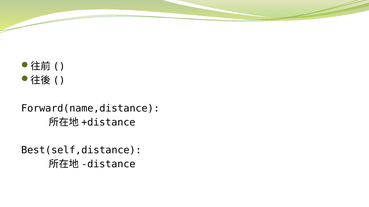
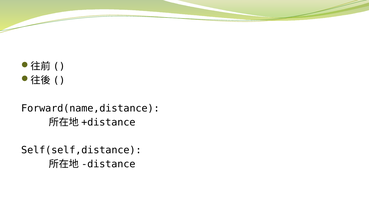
Best(self,distance: Best(self,distance -> Self(self,distance
